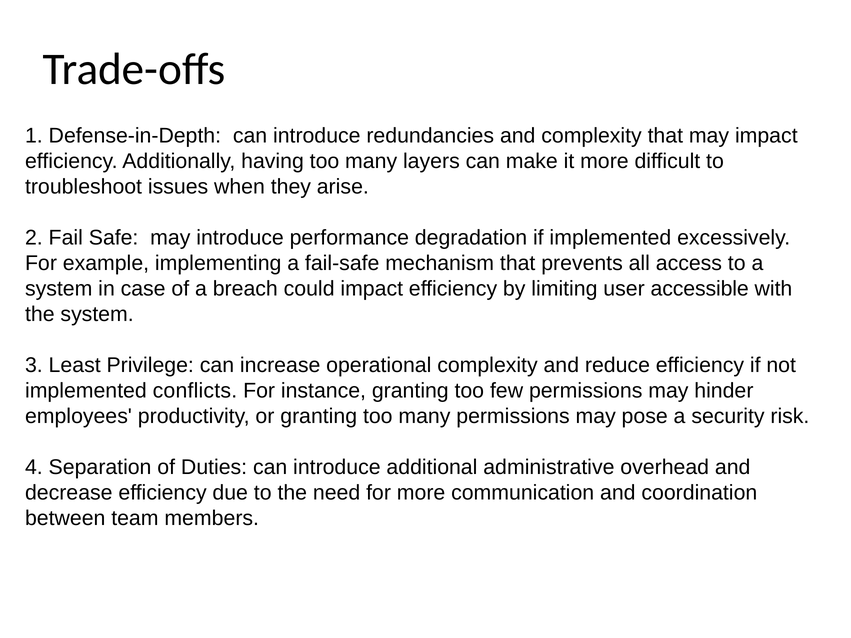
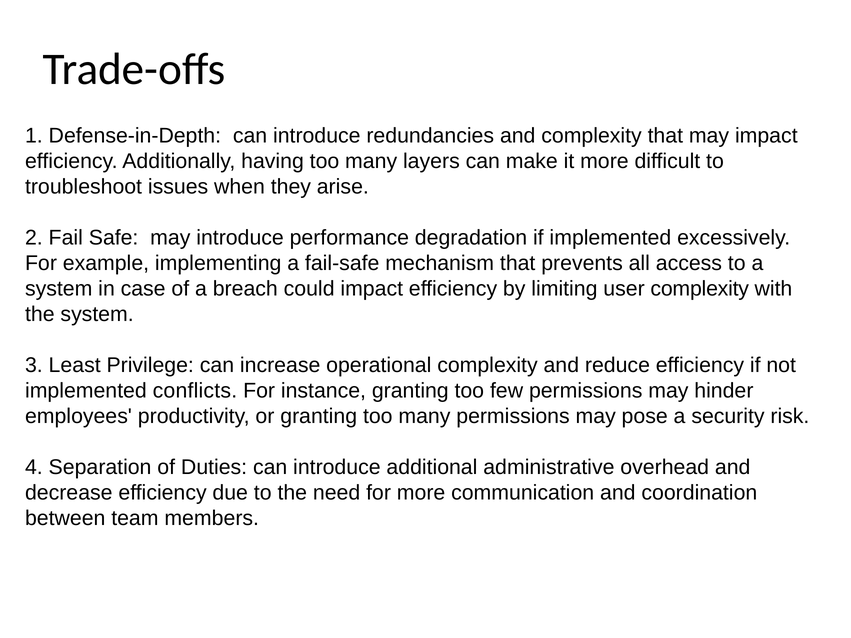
user accessible: accessible -> complexity
